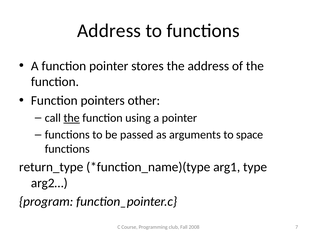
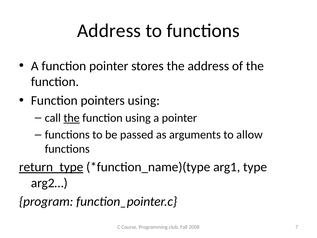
pointers other: other -> using
space: space -> allow
return_type underline: none -> present
